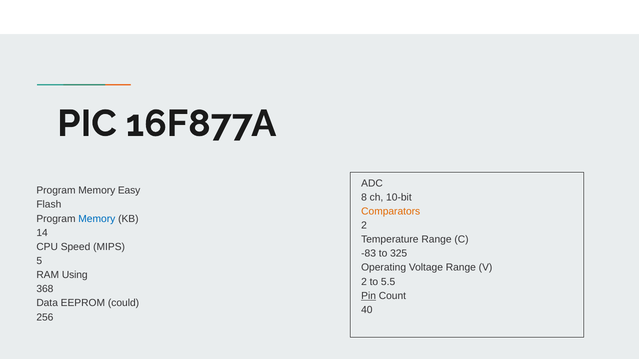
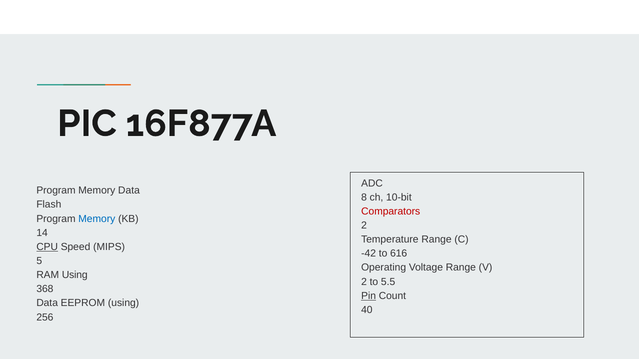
Memory Easy: Easy -> Data
Comparators colour: orange -> red
CPU underline: none -> present
-83: -83 -> -42
325: 325 -> 616
EEPROM could: could -> using
